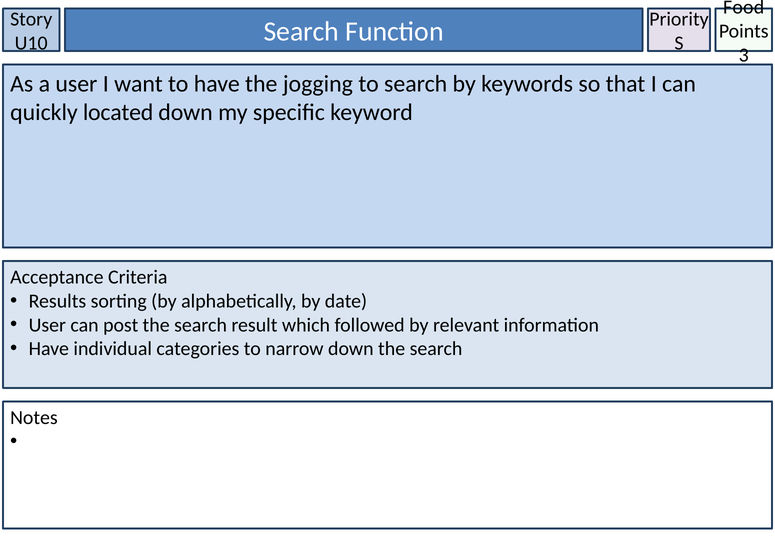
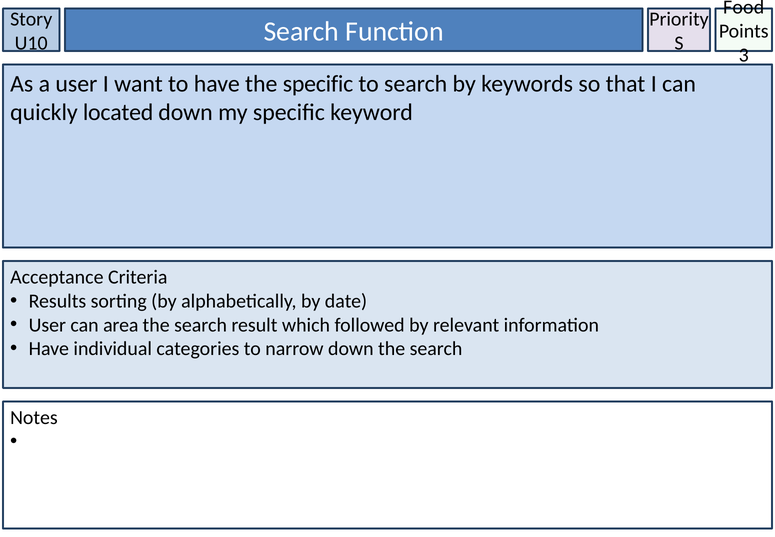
the jogging: jogging -> specific
post: post -> area
